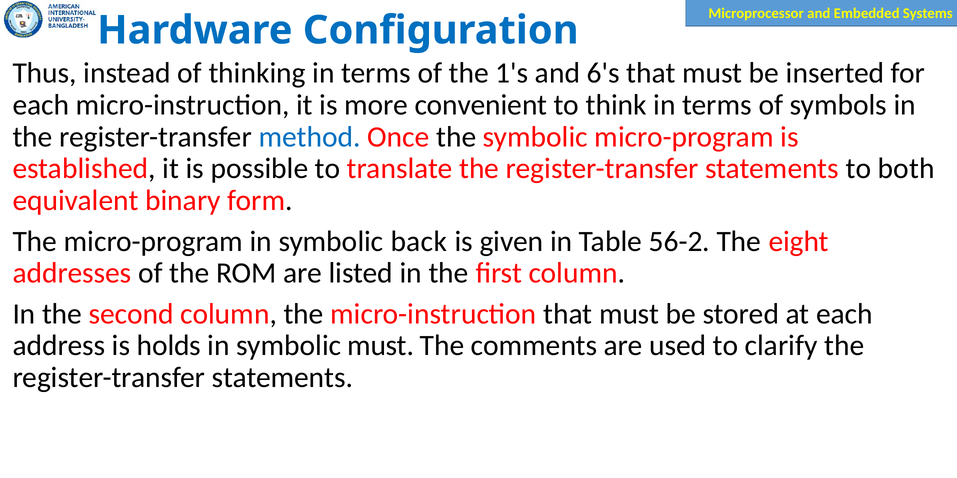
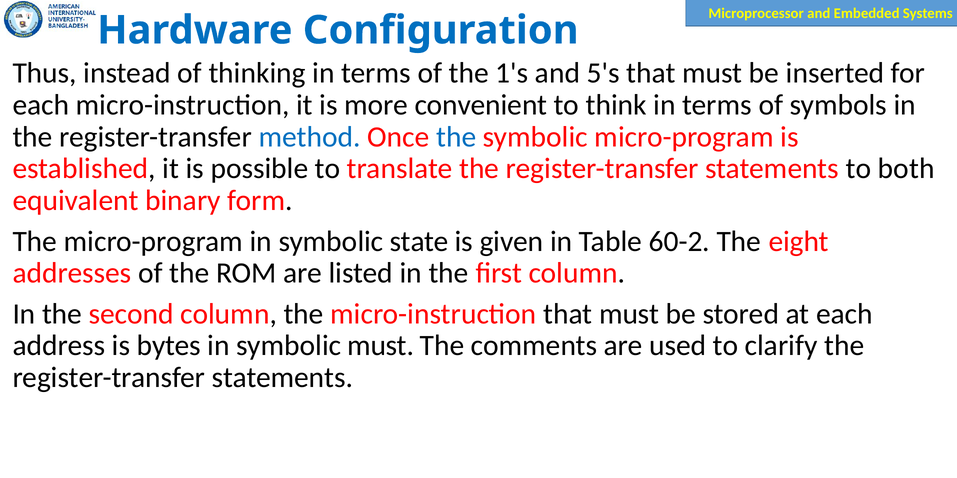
6's: 6's -> 5's
the at (456, 137) colour: black -> blue
back: back -> state
56-2: 56-2 -> 60-2
holds: holds -> bytes
